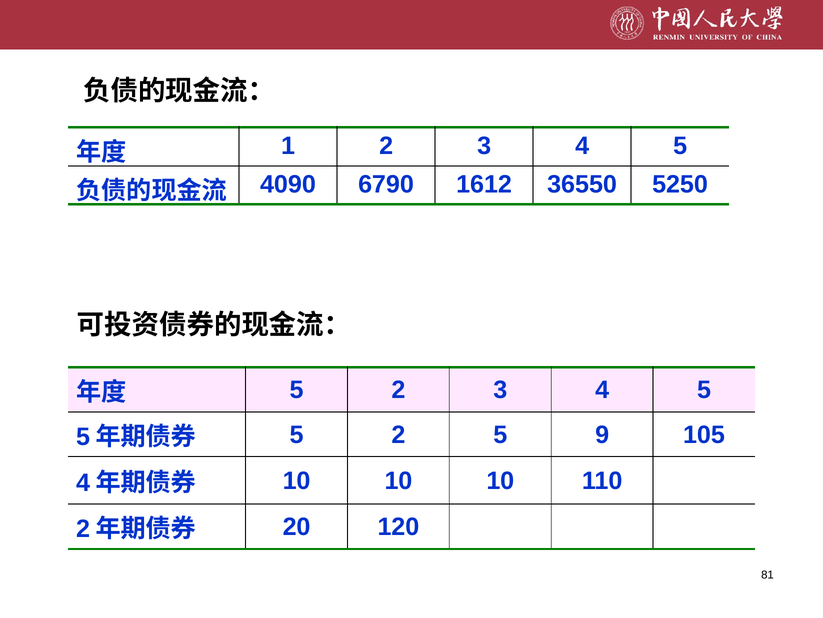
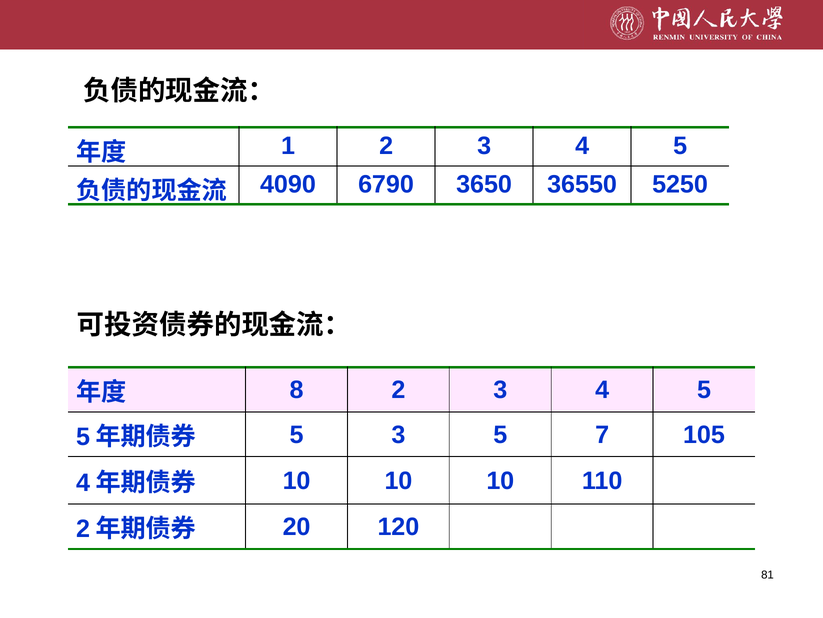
1612: 1612 -> 3650
5 at (297, 390): 5 -> 8
2 at (398, 434): 2 -> 3
9: 9 -> 7
